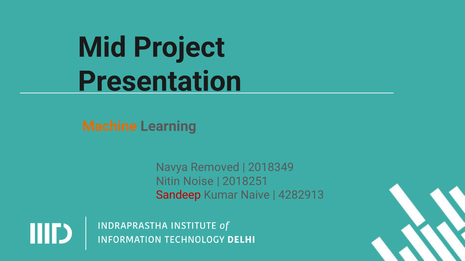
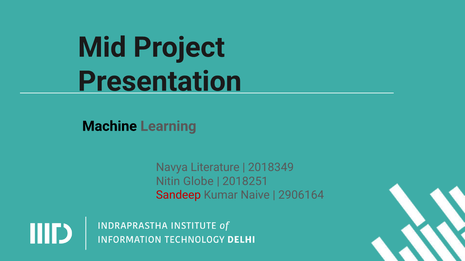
Machine colour: orange -> black
Removed: Removed -> Literature
Noise: Noise -> Globe
4282913: 4282913 -> 2906164
